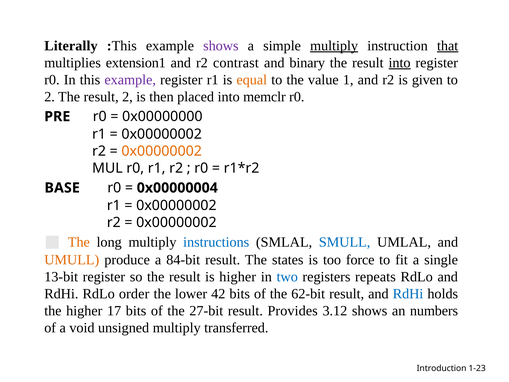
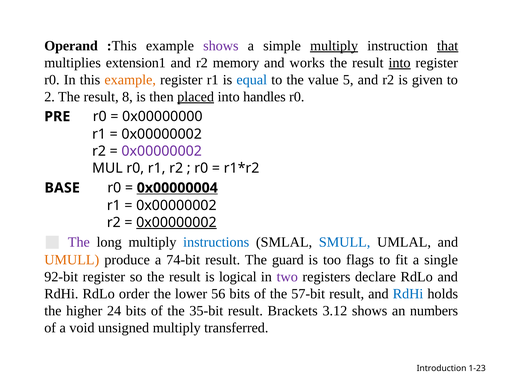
Literally: Literally -> Operand
contrast: contrast -> memory
binary: binary -> works
example at (130, 80) colour: purple -> orange
equal colour: orange -> blue
1: 1 -> 5
result 2: 2 -> 8
placed underline: none -> present
memclr: memclr -> handles
0x00000002 at (162, 151) colour: orange -> purple
0x00000004 underline: none -> present
0x00000002 at (176, 222) underline: none -> present
The at (79, 242) colour: orange -> purple
84-bit: 84-bit -> 74-bit
states: states -> guard
force: force -> flags
13-bit: 13-bit -> 92-bit
is higher: higher -> logical
two colour: blue -> purple
repeats: repeats -> declare
42: 42 -> 56
62-bit: 62-bit -> 57-bit
17: 17 -> 24
27-bit: 27-bit -> 35-bit
Provides: Provides -> Brackets
